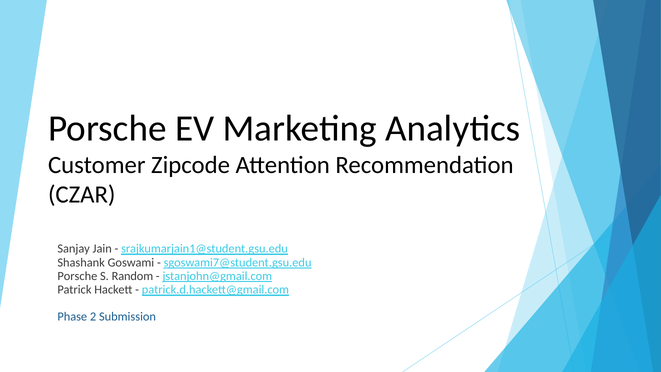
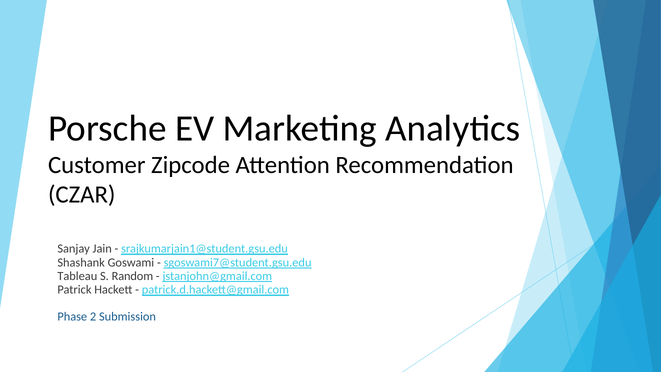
Porsche at (77, 276): Porsche -> Tableau
